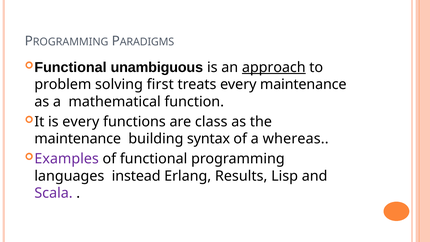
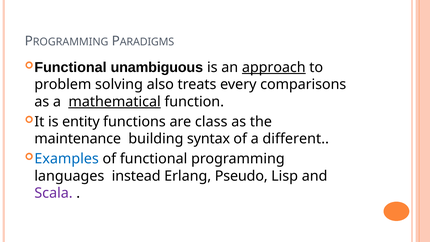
first: first -> also
every maintenance: maintenance -> comparisons
mathematical underline: none -> present
is every: every -> entity
whereas: whereas -> different
Examples colour: purple -> blue
Results: Results -> Pseudo
